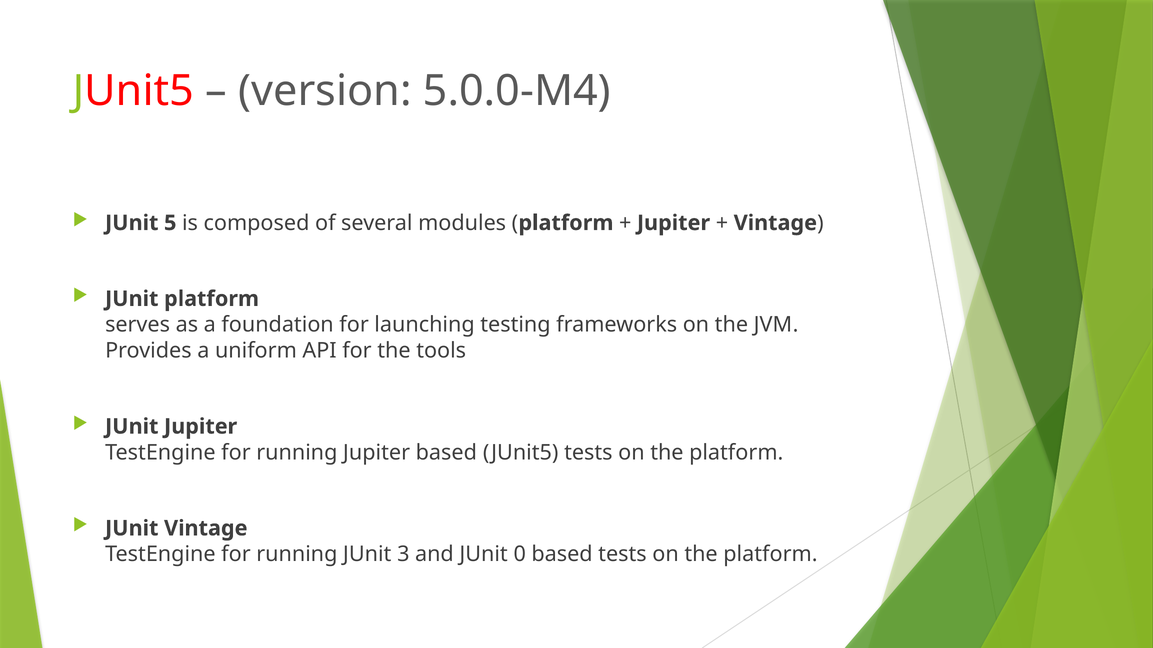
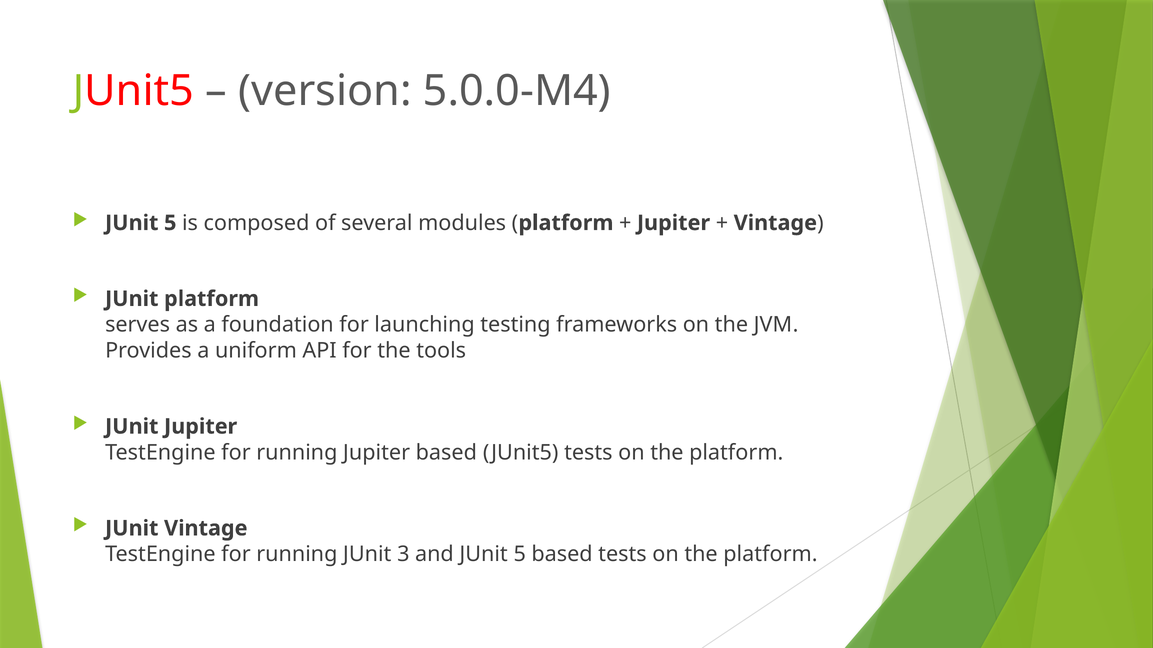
and JUnit 0: 0 -> 5
